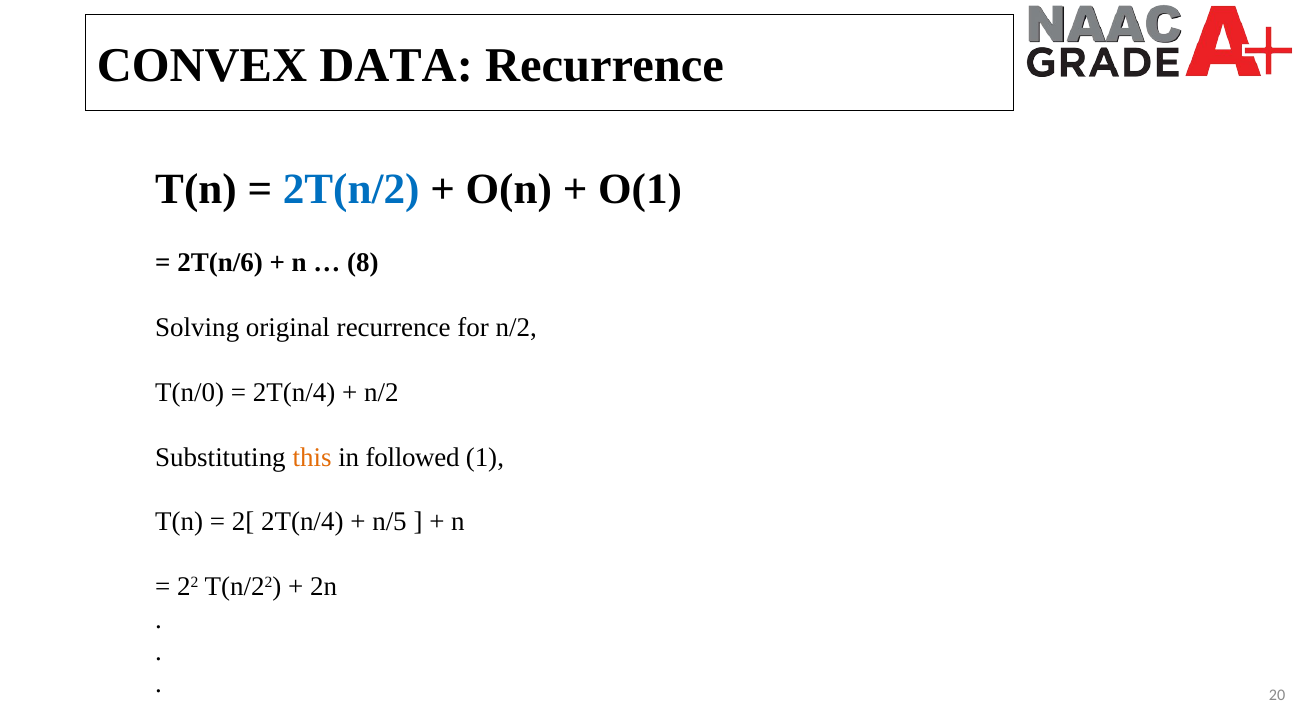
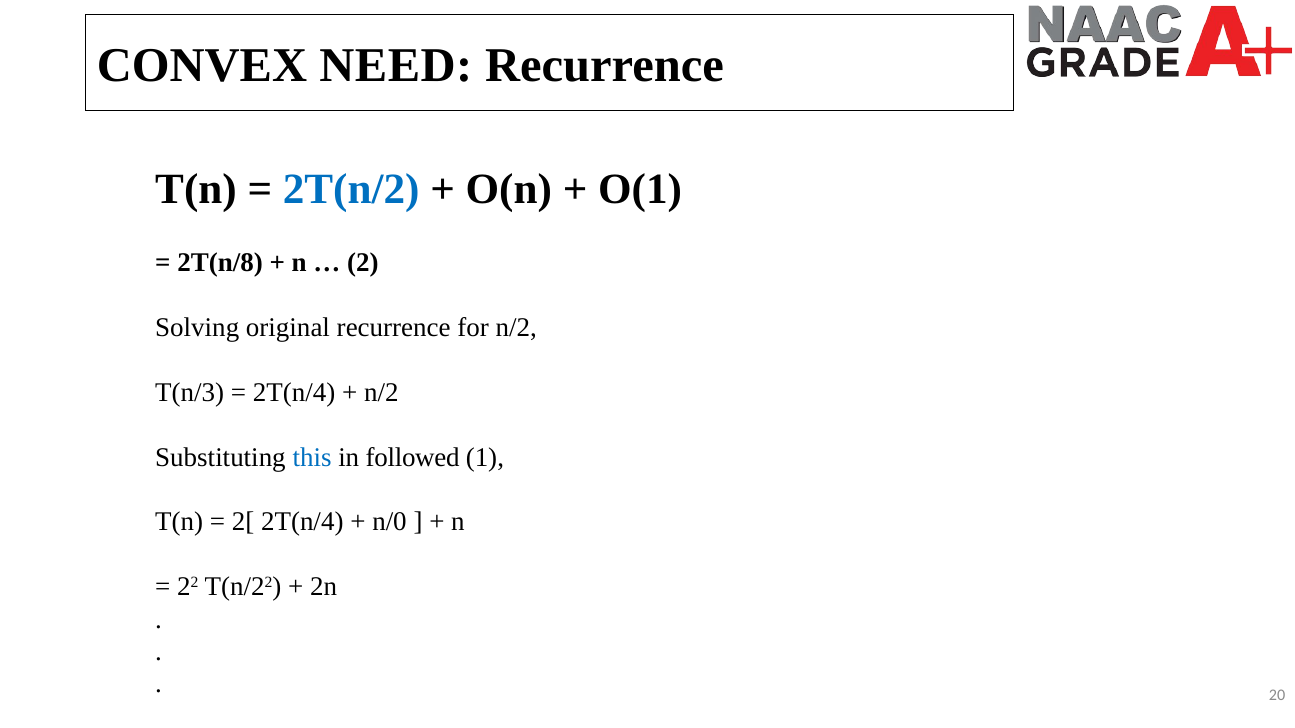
DATA: DATA -> NEED
2T(n/6: 2T(n/6 -> 2T(n/8
8: 8 -> 2
T(n/0: T(n/0 -> T(n/3
this colour: orange -> blue
n/5: n/5 -> n/0
